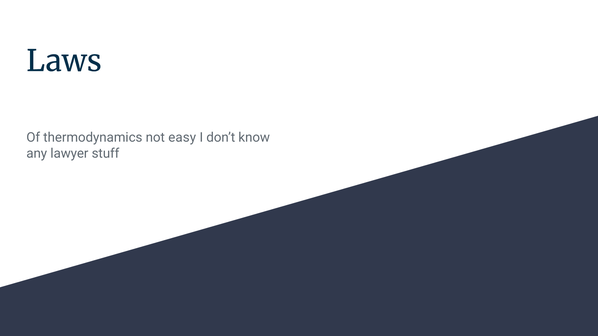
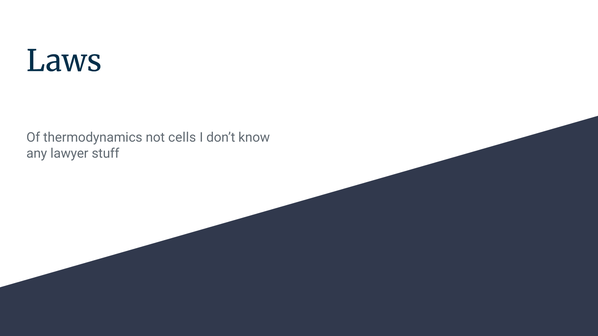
easy: easy -> cells
